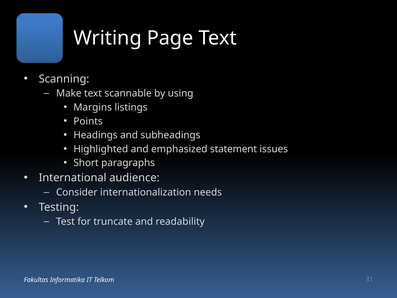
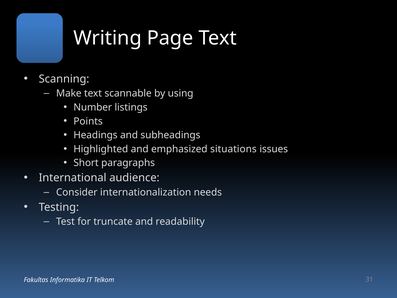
Margins: Margins -> Number
statement: statement -> situations
